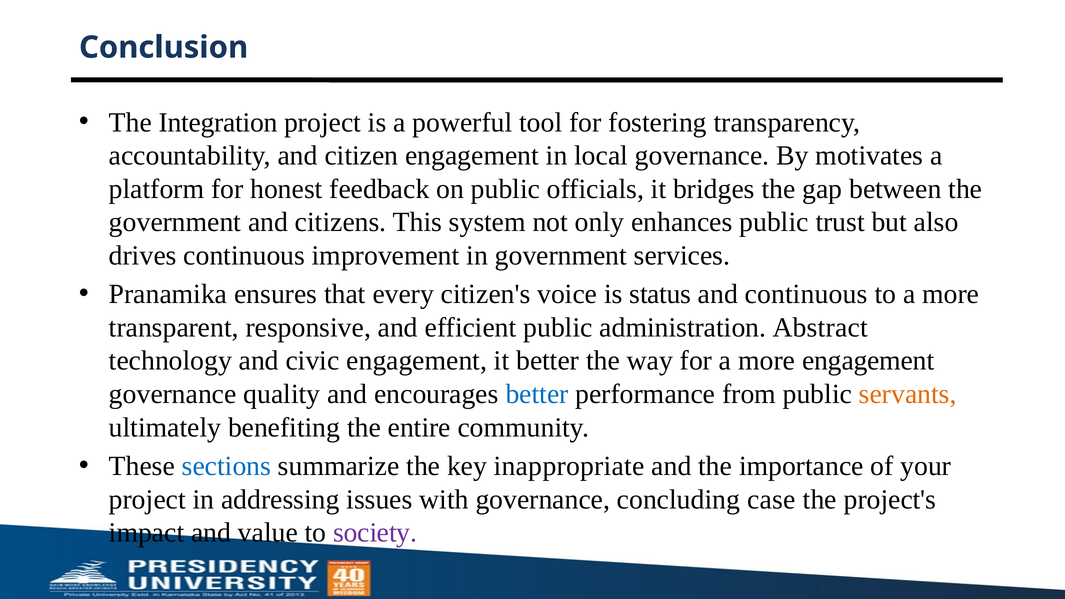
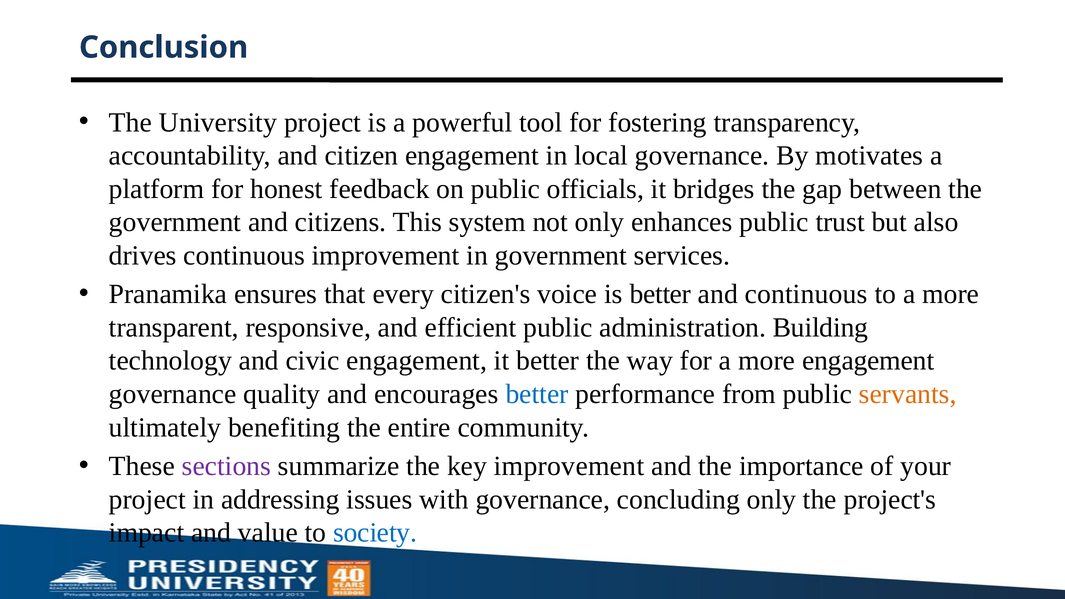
Integration: Integration -> University
is status: status -> better
Abstract: Abstract -> Building
sections colour: blue -> purple
key inappropriate: inappropriate -> improvement
concluding case: case -> only
society colour: purple -> blue
